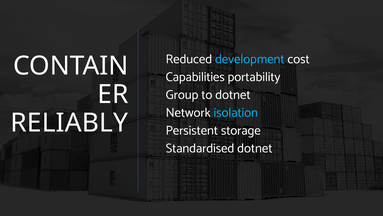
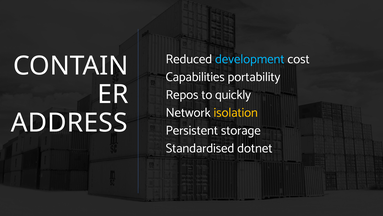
Group: Group -> Repos
to dotnet: dotnet -> quickly
isolation colour: light blue -> yellow
RELIABLY: RELIABLY -> ADDRESS
